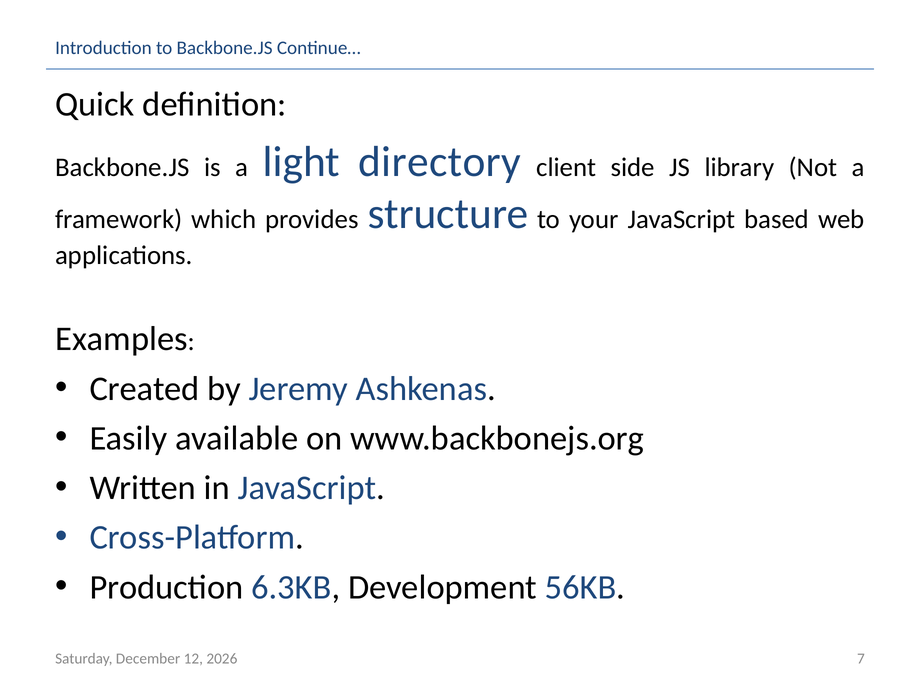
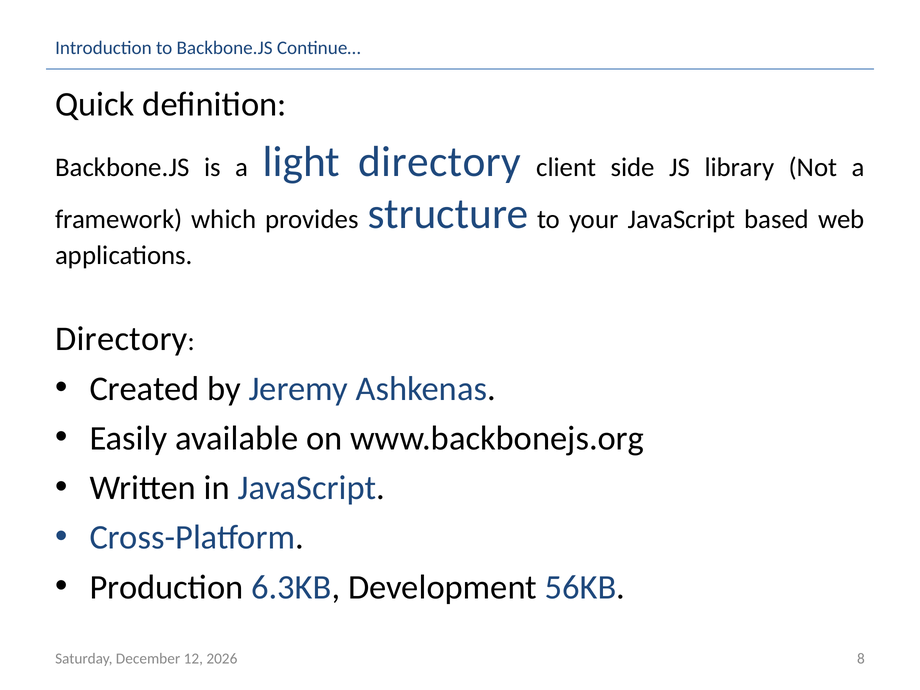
Examples at (121, 339): Examples -> Directory
7: 7 -> 8
